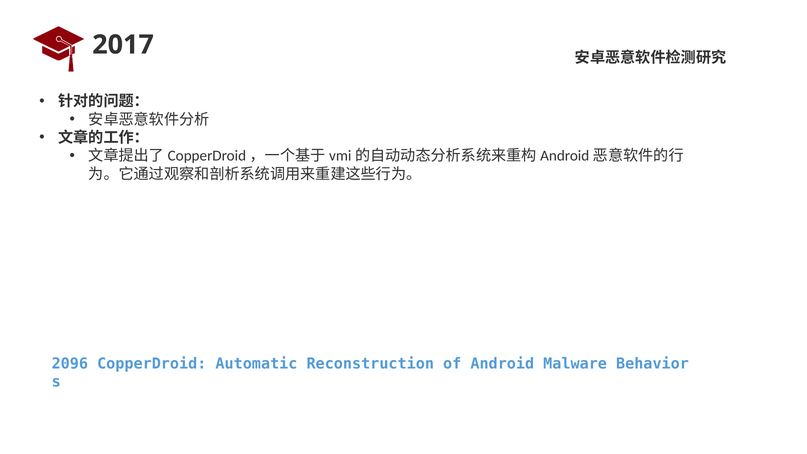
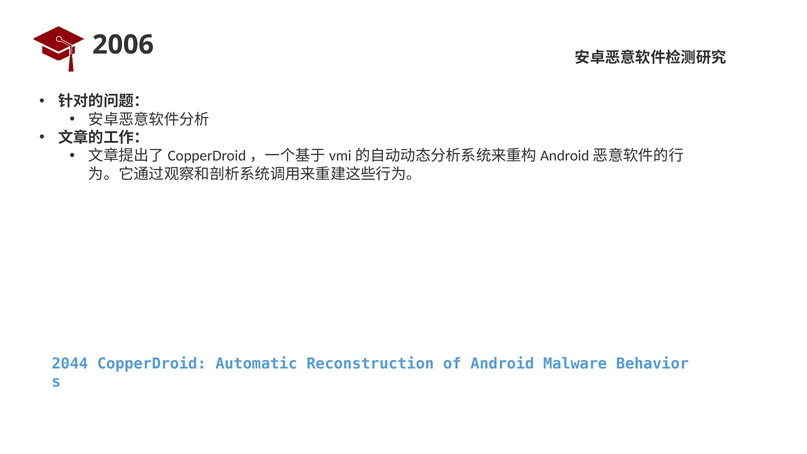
2017: 2017 -> 2006
2096: 2096 -> 2044
